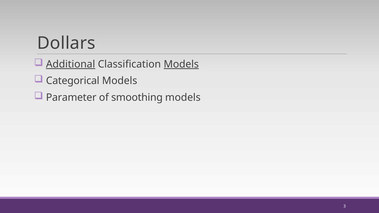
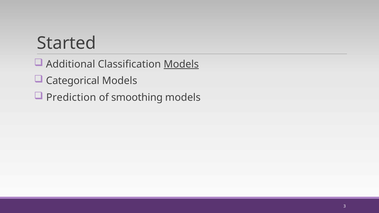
Dollars: Dollars -> Started
Additional underline: present -> none
Parameter: Parameter -> Prediction
